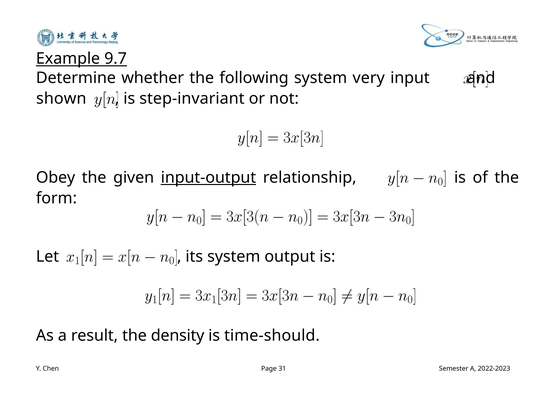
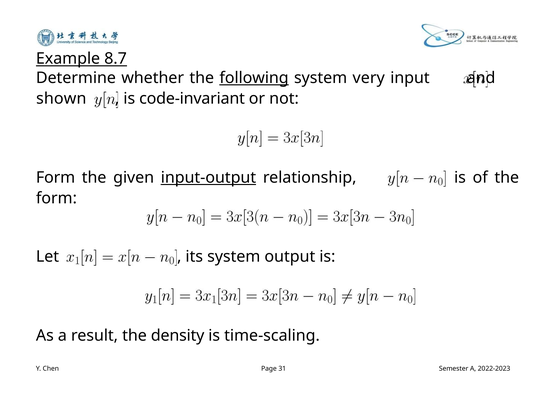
9.7: 9.7 -> 8.7
following underline: none -> present
step-invariant: step-invariant -> code-invariant
Obey at (56, 178): Obey -> Form
time-should: time-should -> time-scaling
